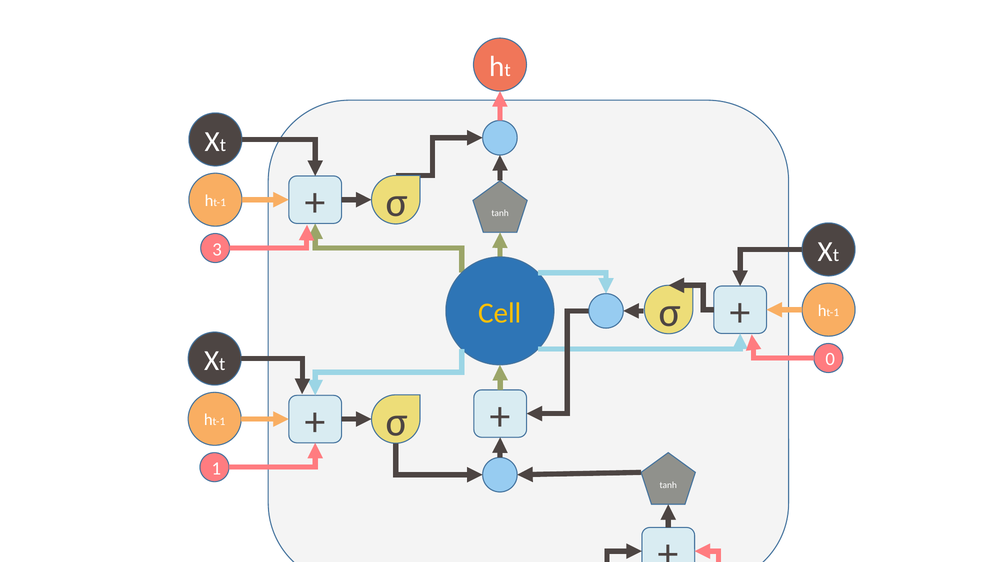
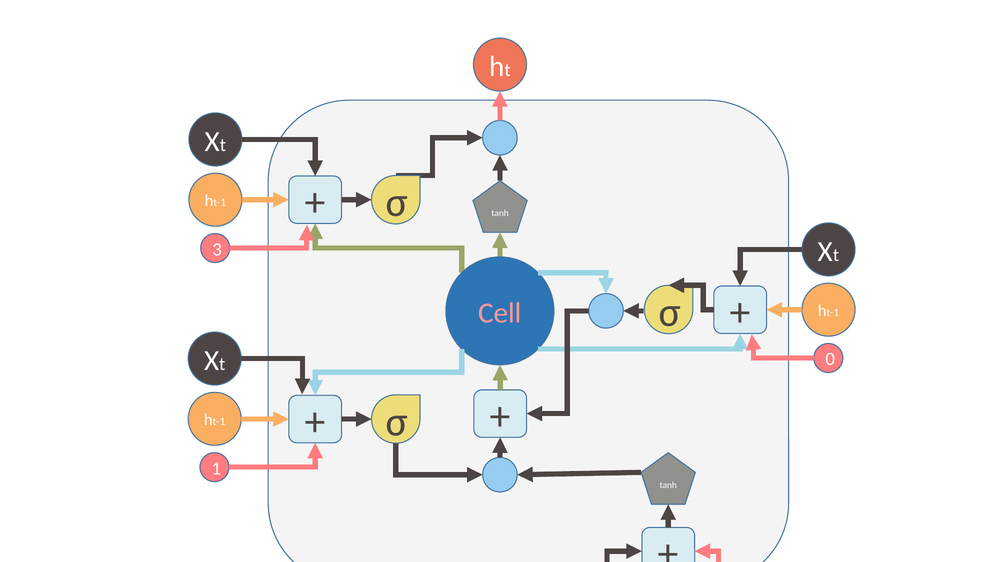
Cell colour: yellow -> pink
